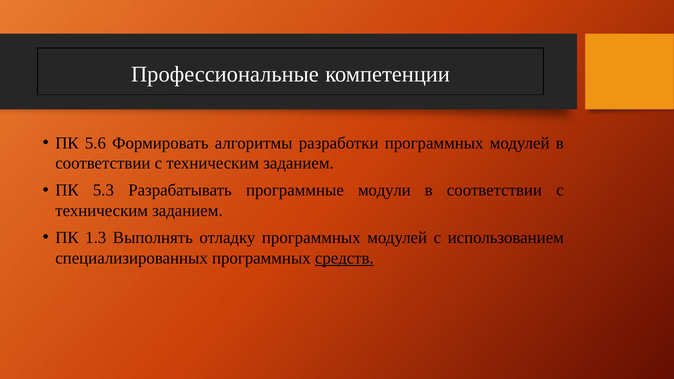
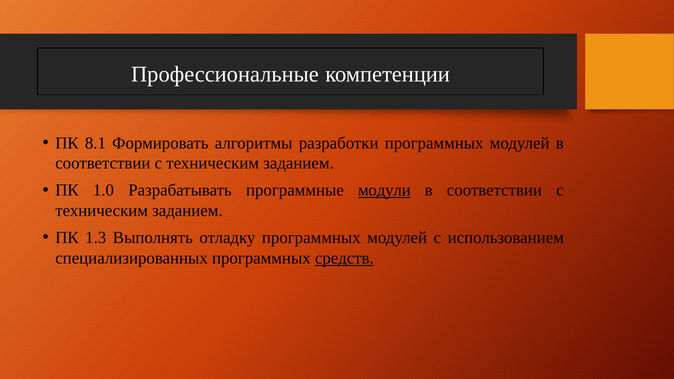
5.6: 5.6 -> 8.1
5.3: 5.3 -> 1.0
модули underline: none -> present
